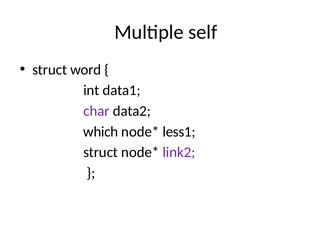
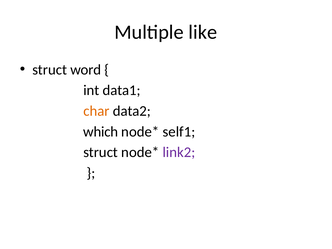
self: self -> like
char colour: purple -> orange
less1: less1 -> self1
